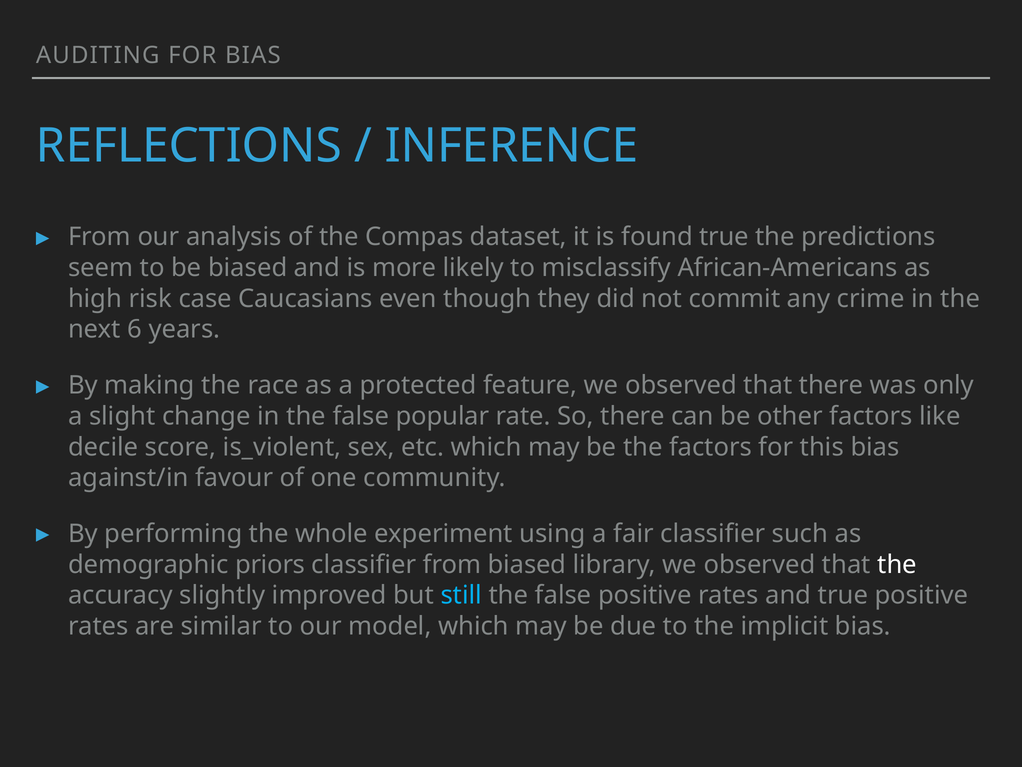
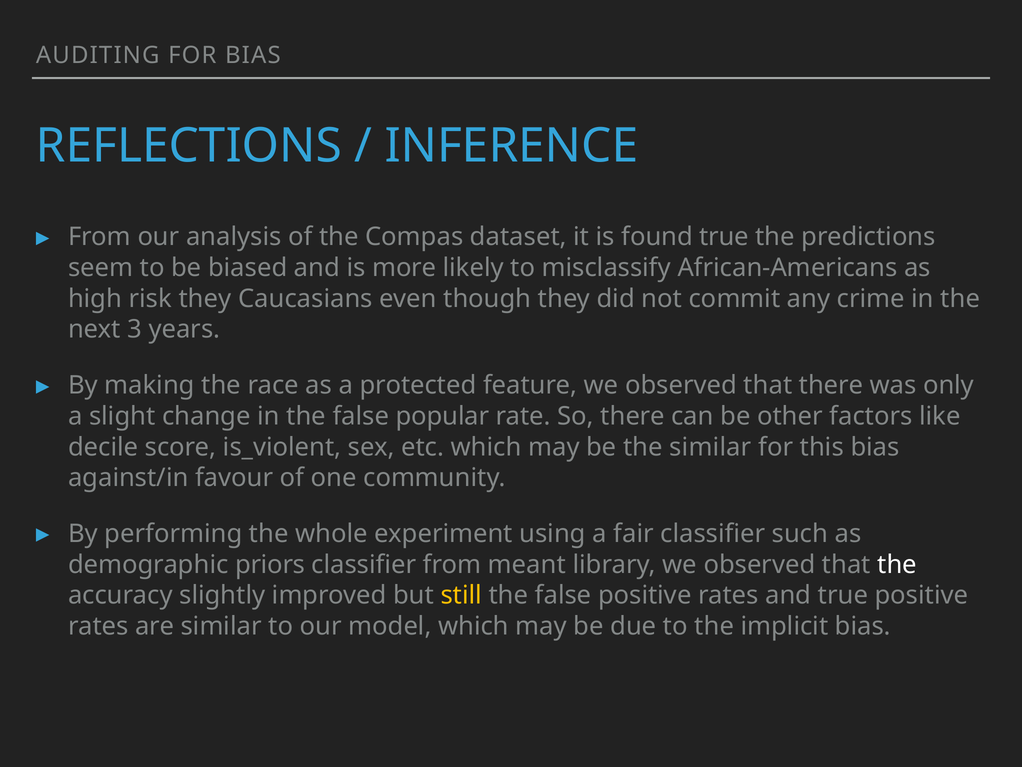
risk case: case -> they
6: 6 -> 3
the factors: factors -> similar
from biased: biased -> meant
still colour: light blue -> yellow
